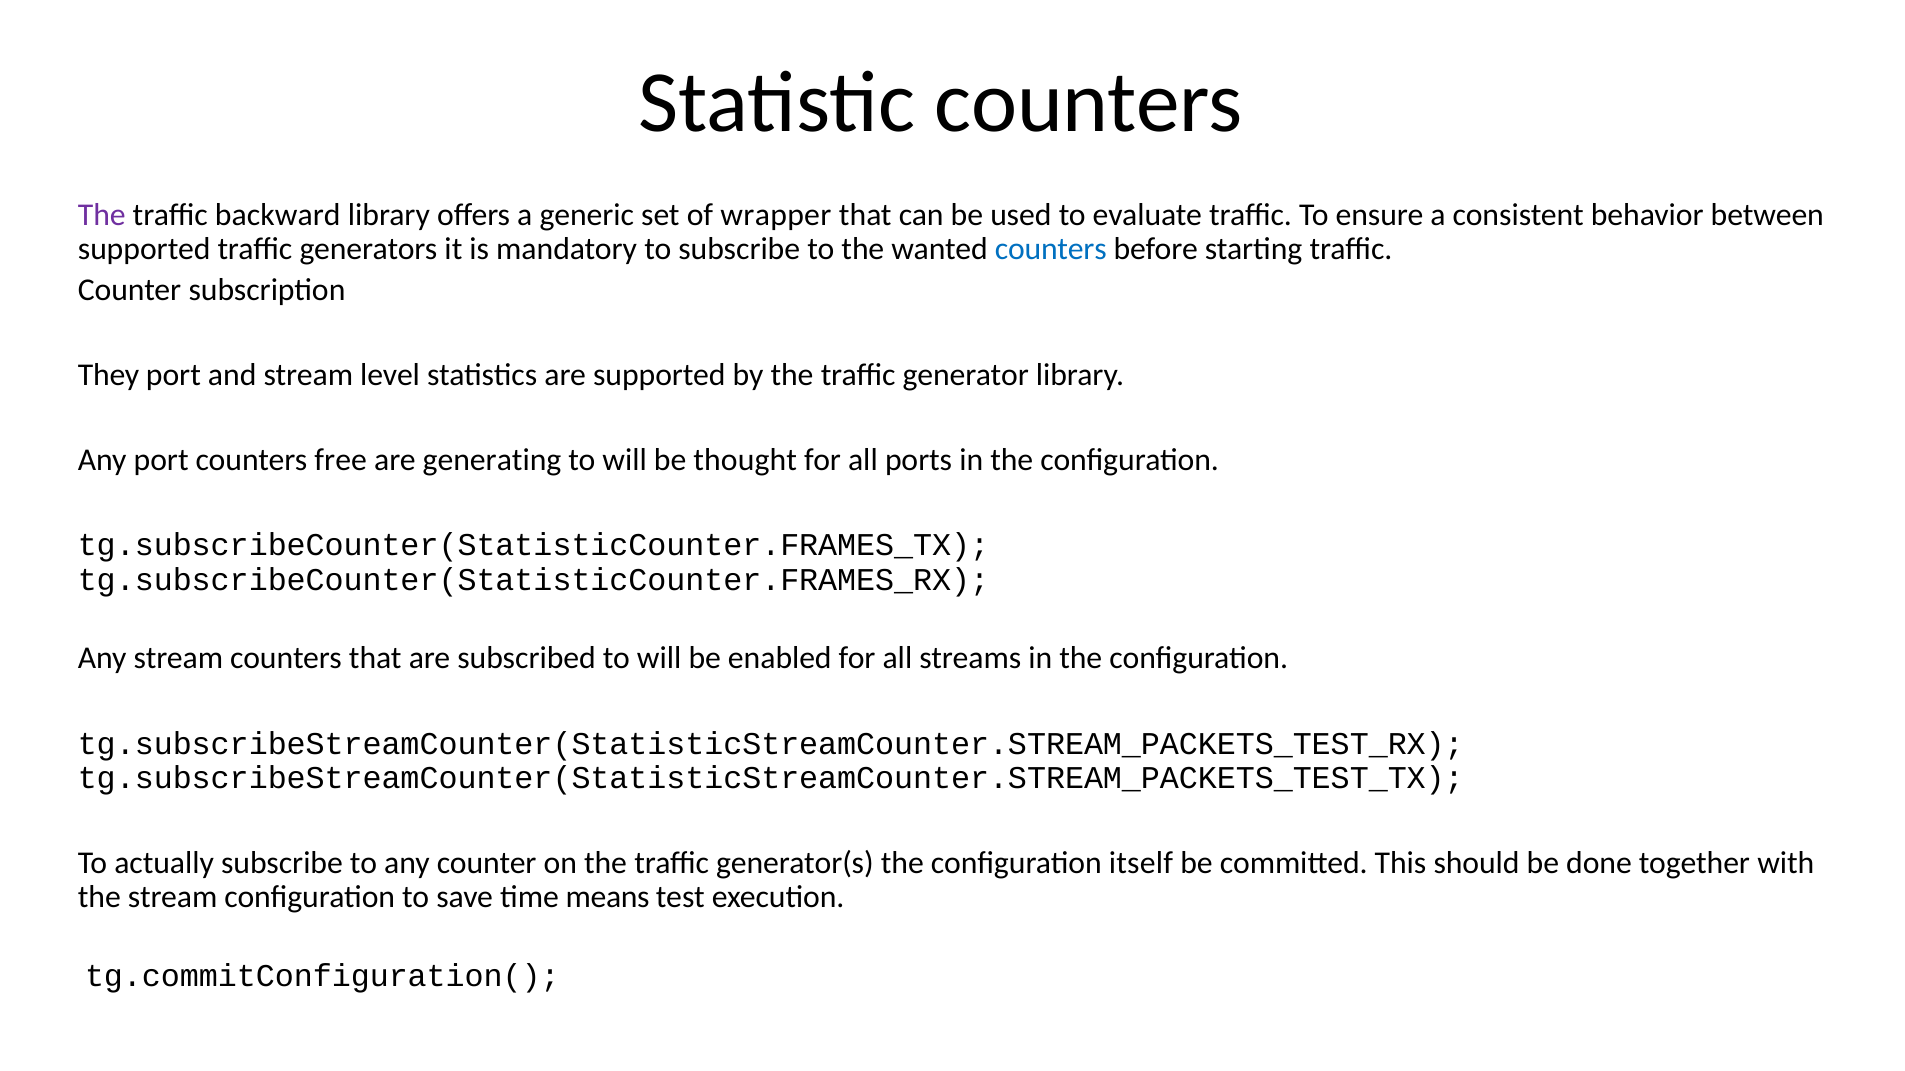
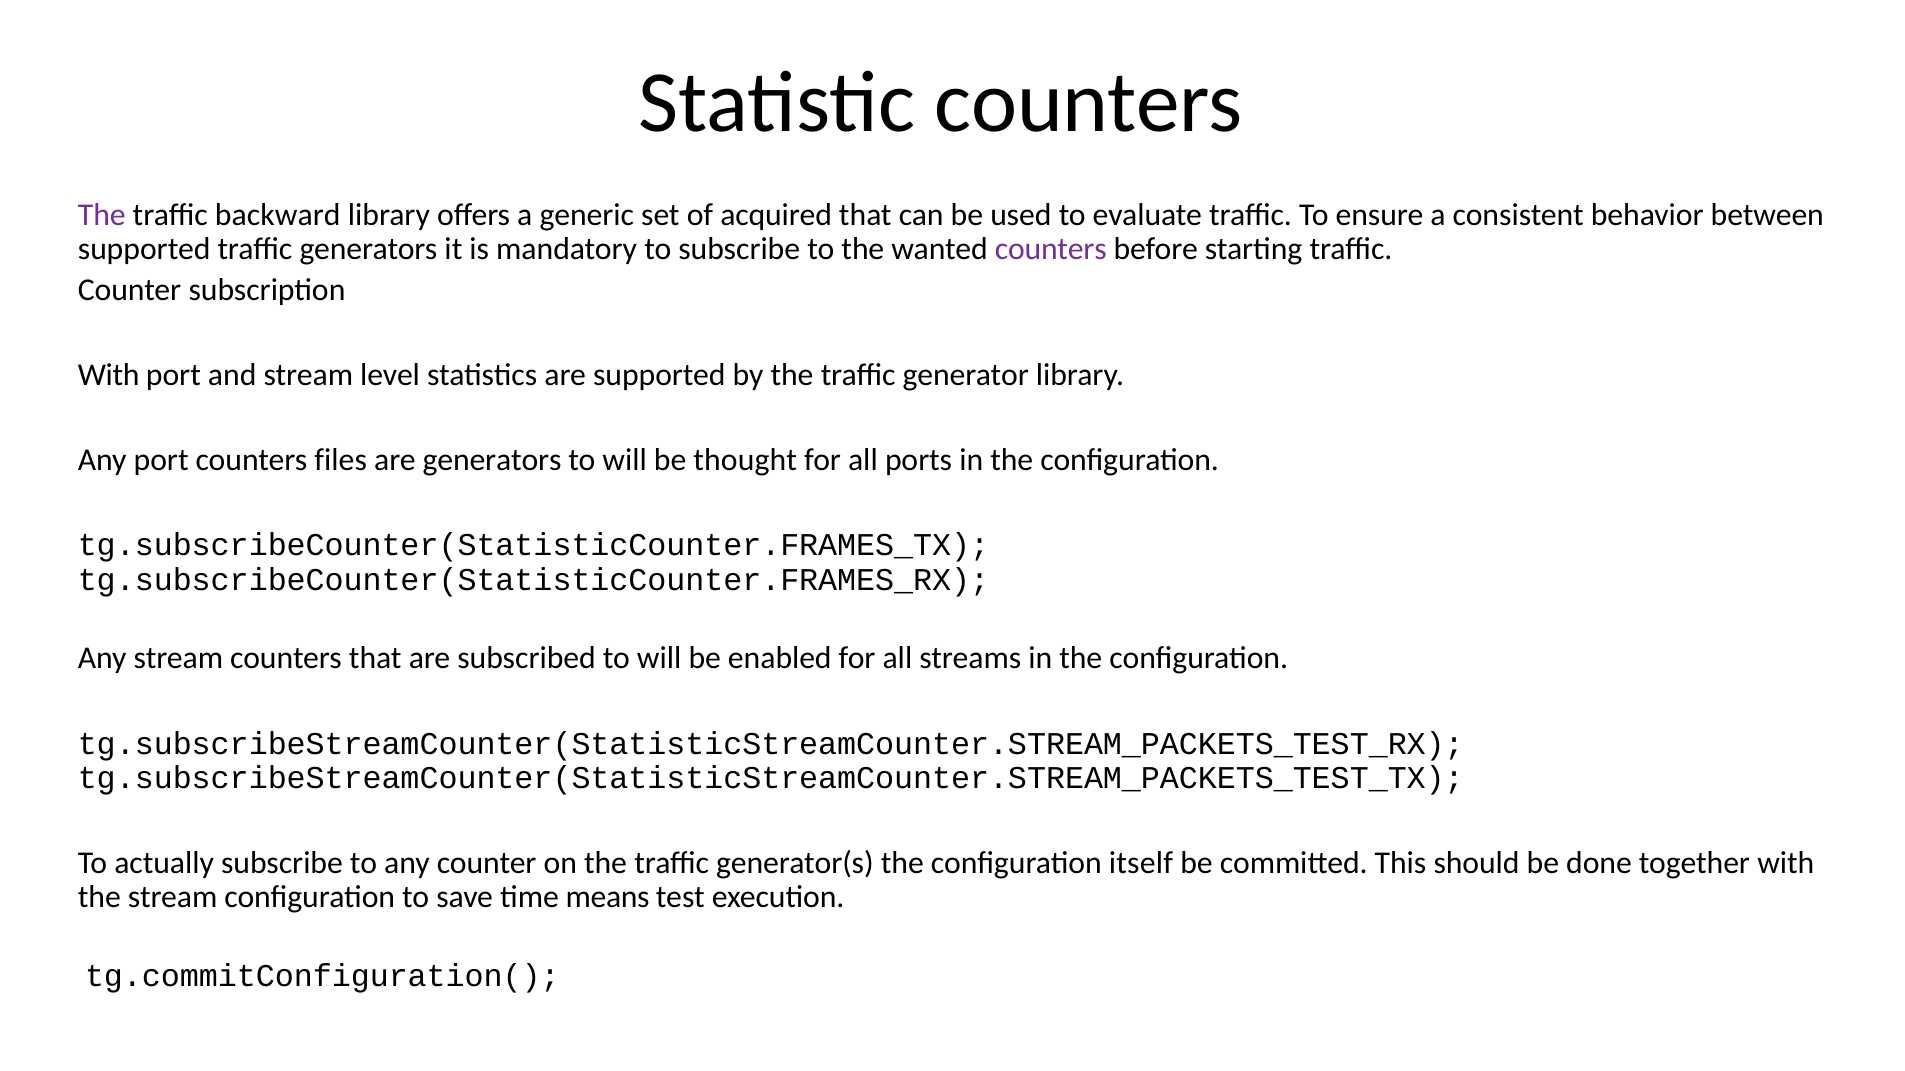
wrapper: wrapper -> acquired
counters at (1051, 250) colour: blue -> purple
They at (109, 375): They -> With
free: free -> files
are generating: generating -> generators
